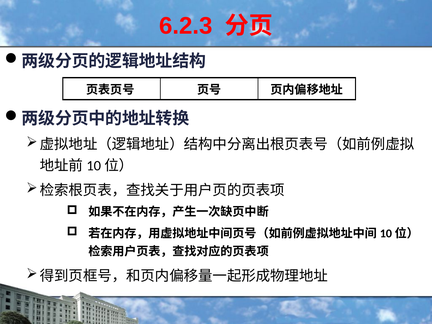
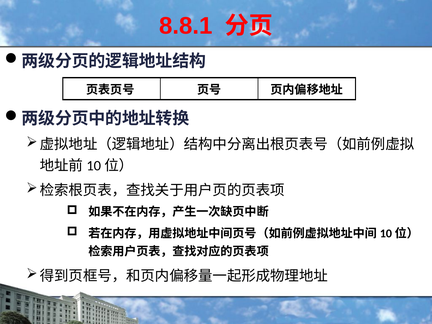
6.2.3: 6.2.3 -> 8.8.1
